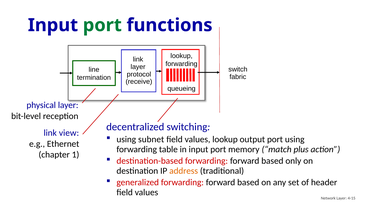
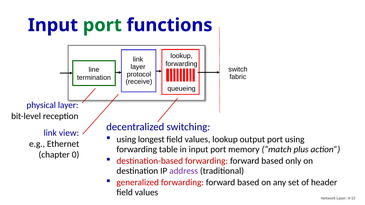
subnet: subnet -> longest
1: 1 -> 0
address colour: orange -> purple
